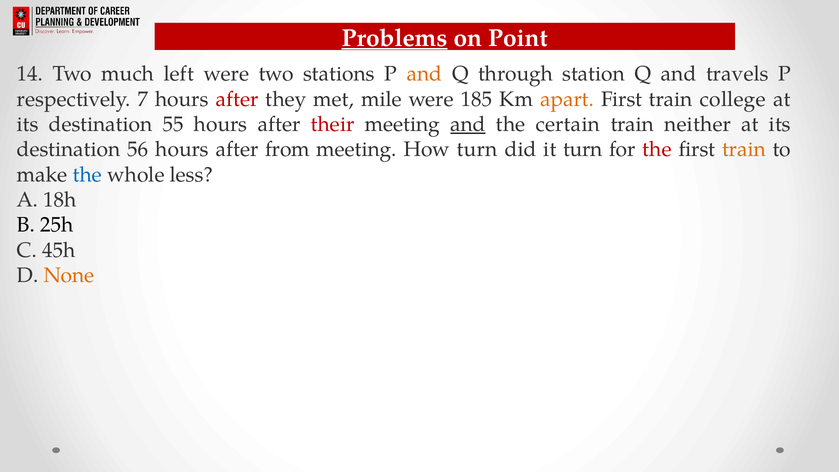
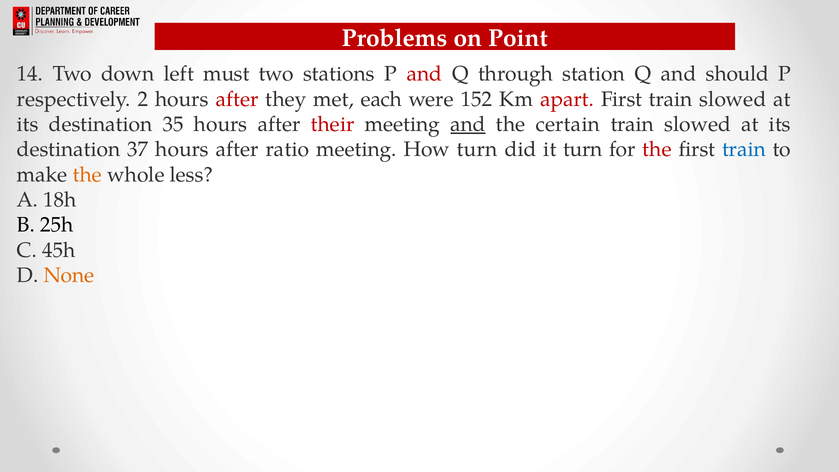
Problems underline: present -> none
much: much -> down
left were: were -> must
and at (425, 74) colour: orange -> red
travels: travels -> should
7: 7 -> 2
mile: mile -> each
185: 185 -> 152
apart colour: orange -> red
First train college: college -> slowed
55: 55 -> 35
neither at (698, 124): neither -> slowed
56: 56 -> 37
from: from -> ratio
train at (744, 149) colour: orange -> blue
the at (87, 175) colour: blue -> orange
